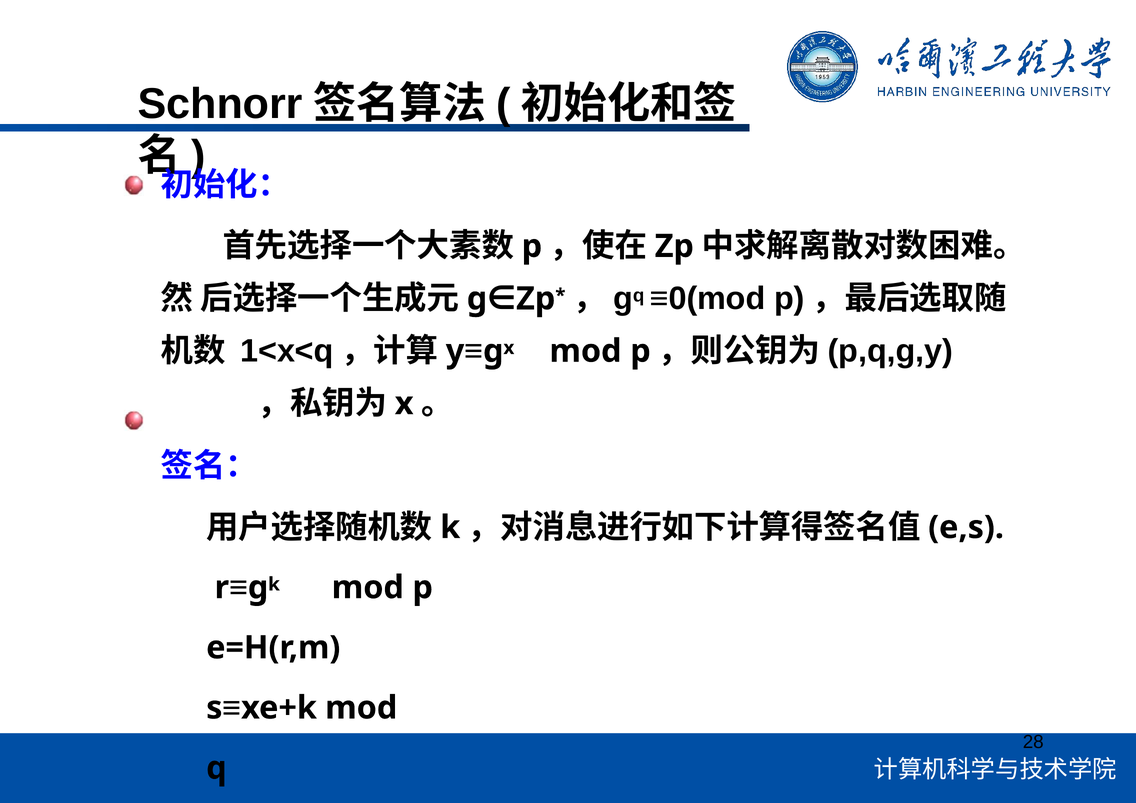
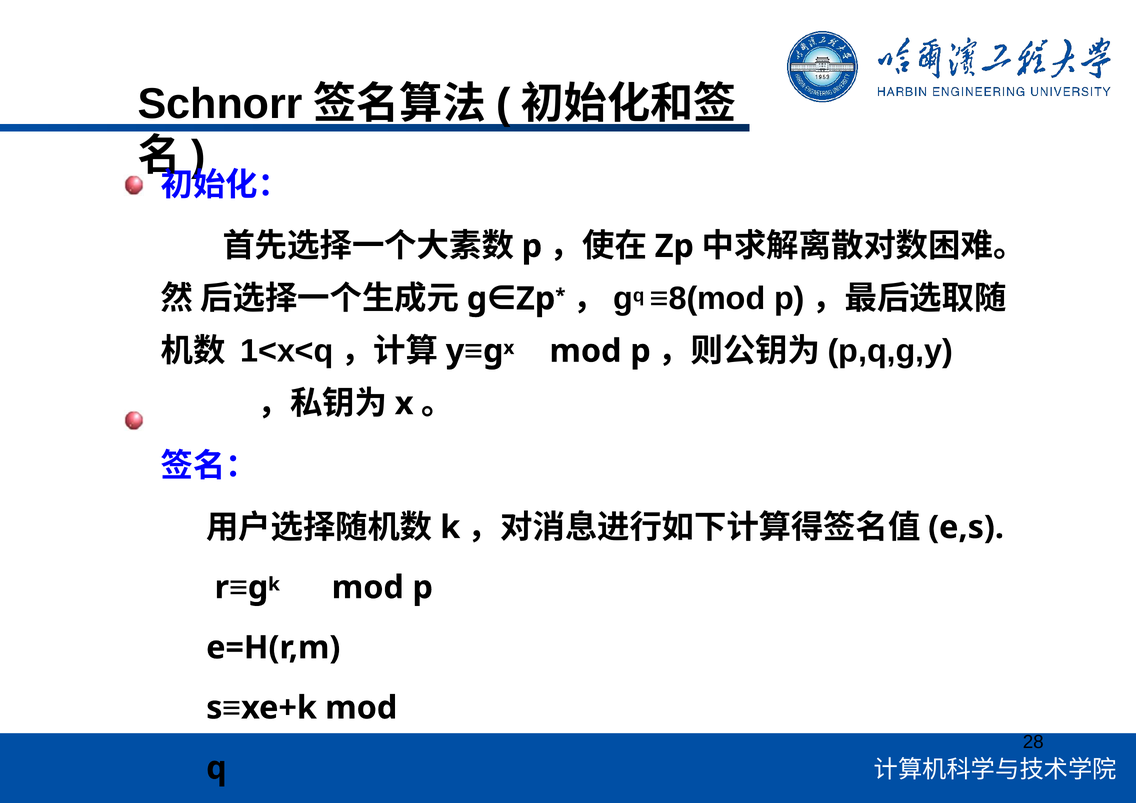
≡0(mod: ≡0(mod -> ≡8(mod
